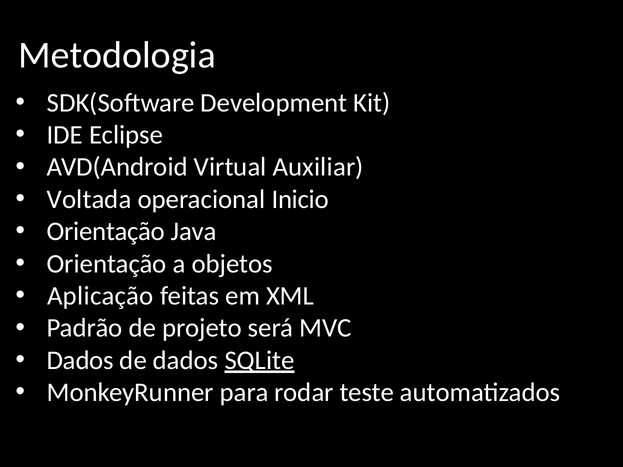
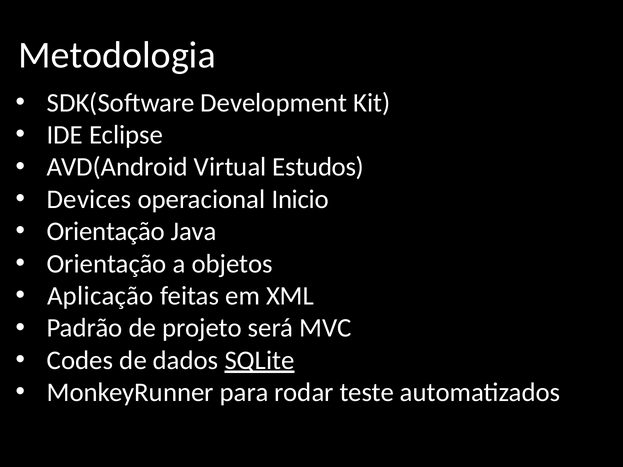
Auxiliar: Auxiliar -> Estudos
Voltada: Voltada -> Devices
Dados at (80, 360): Dados -> Codes
